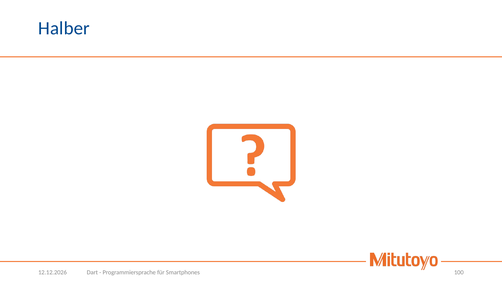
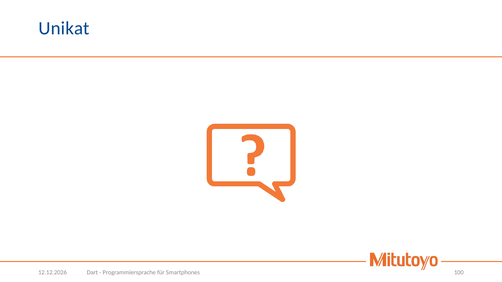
Halber: Halber -> Unikat
